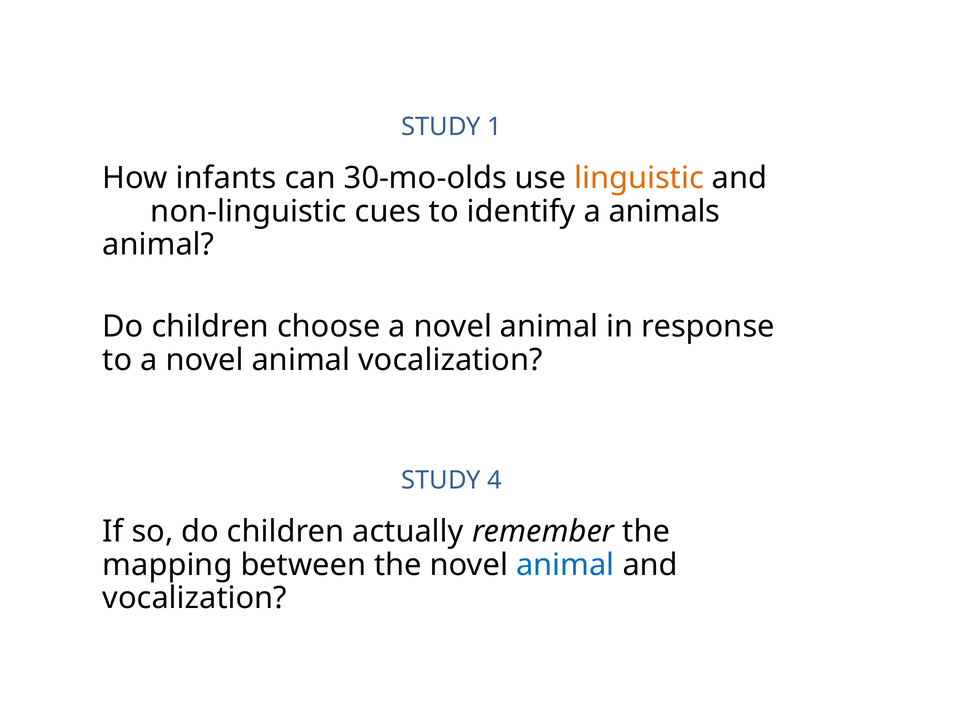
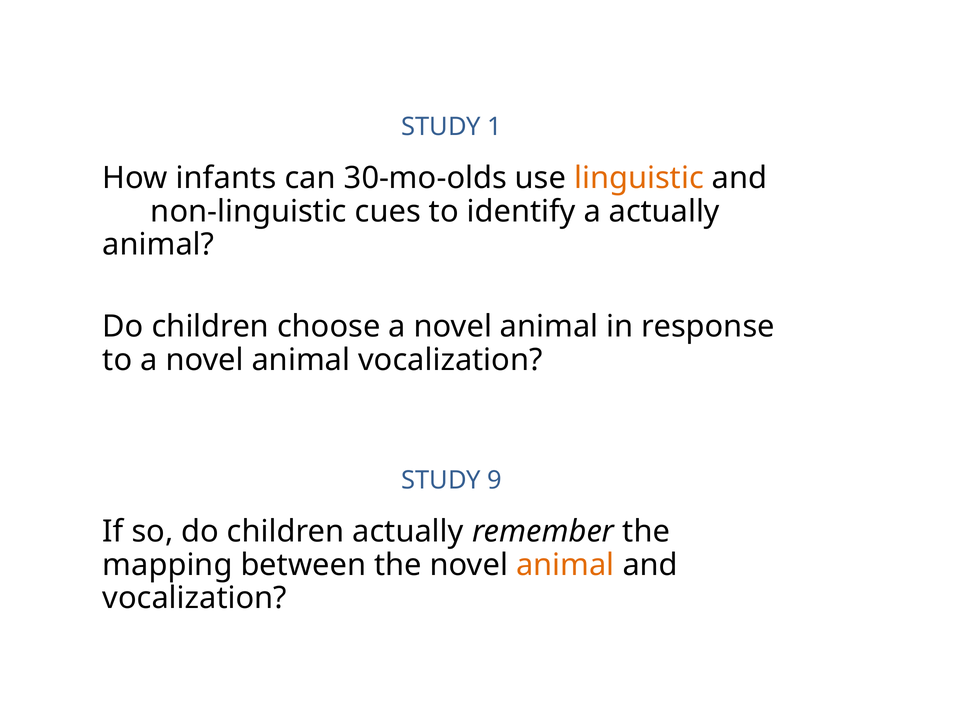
a animals: animals -> actually
4: 4 -> 9
animal at (565, 565) colour: blue -> orange
